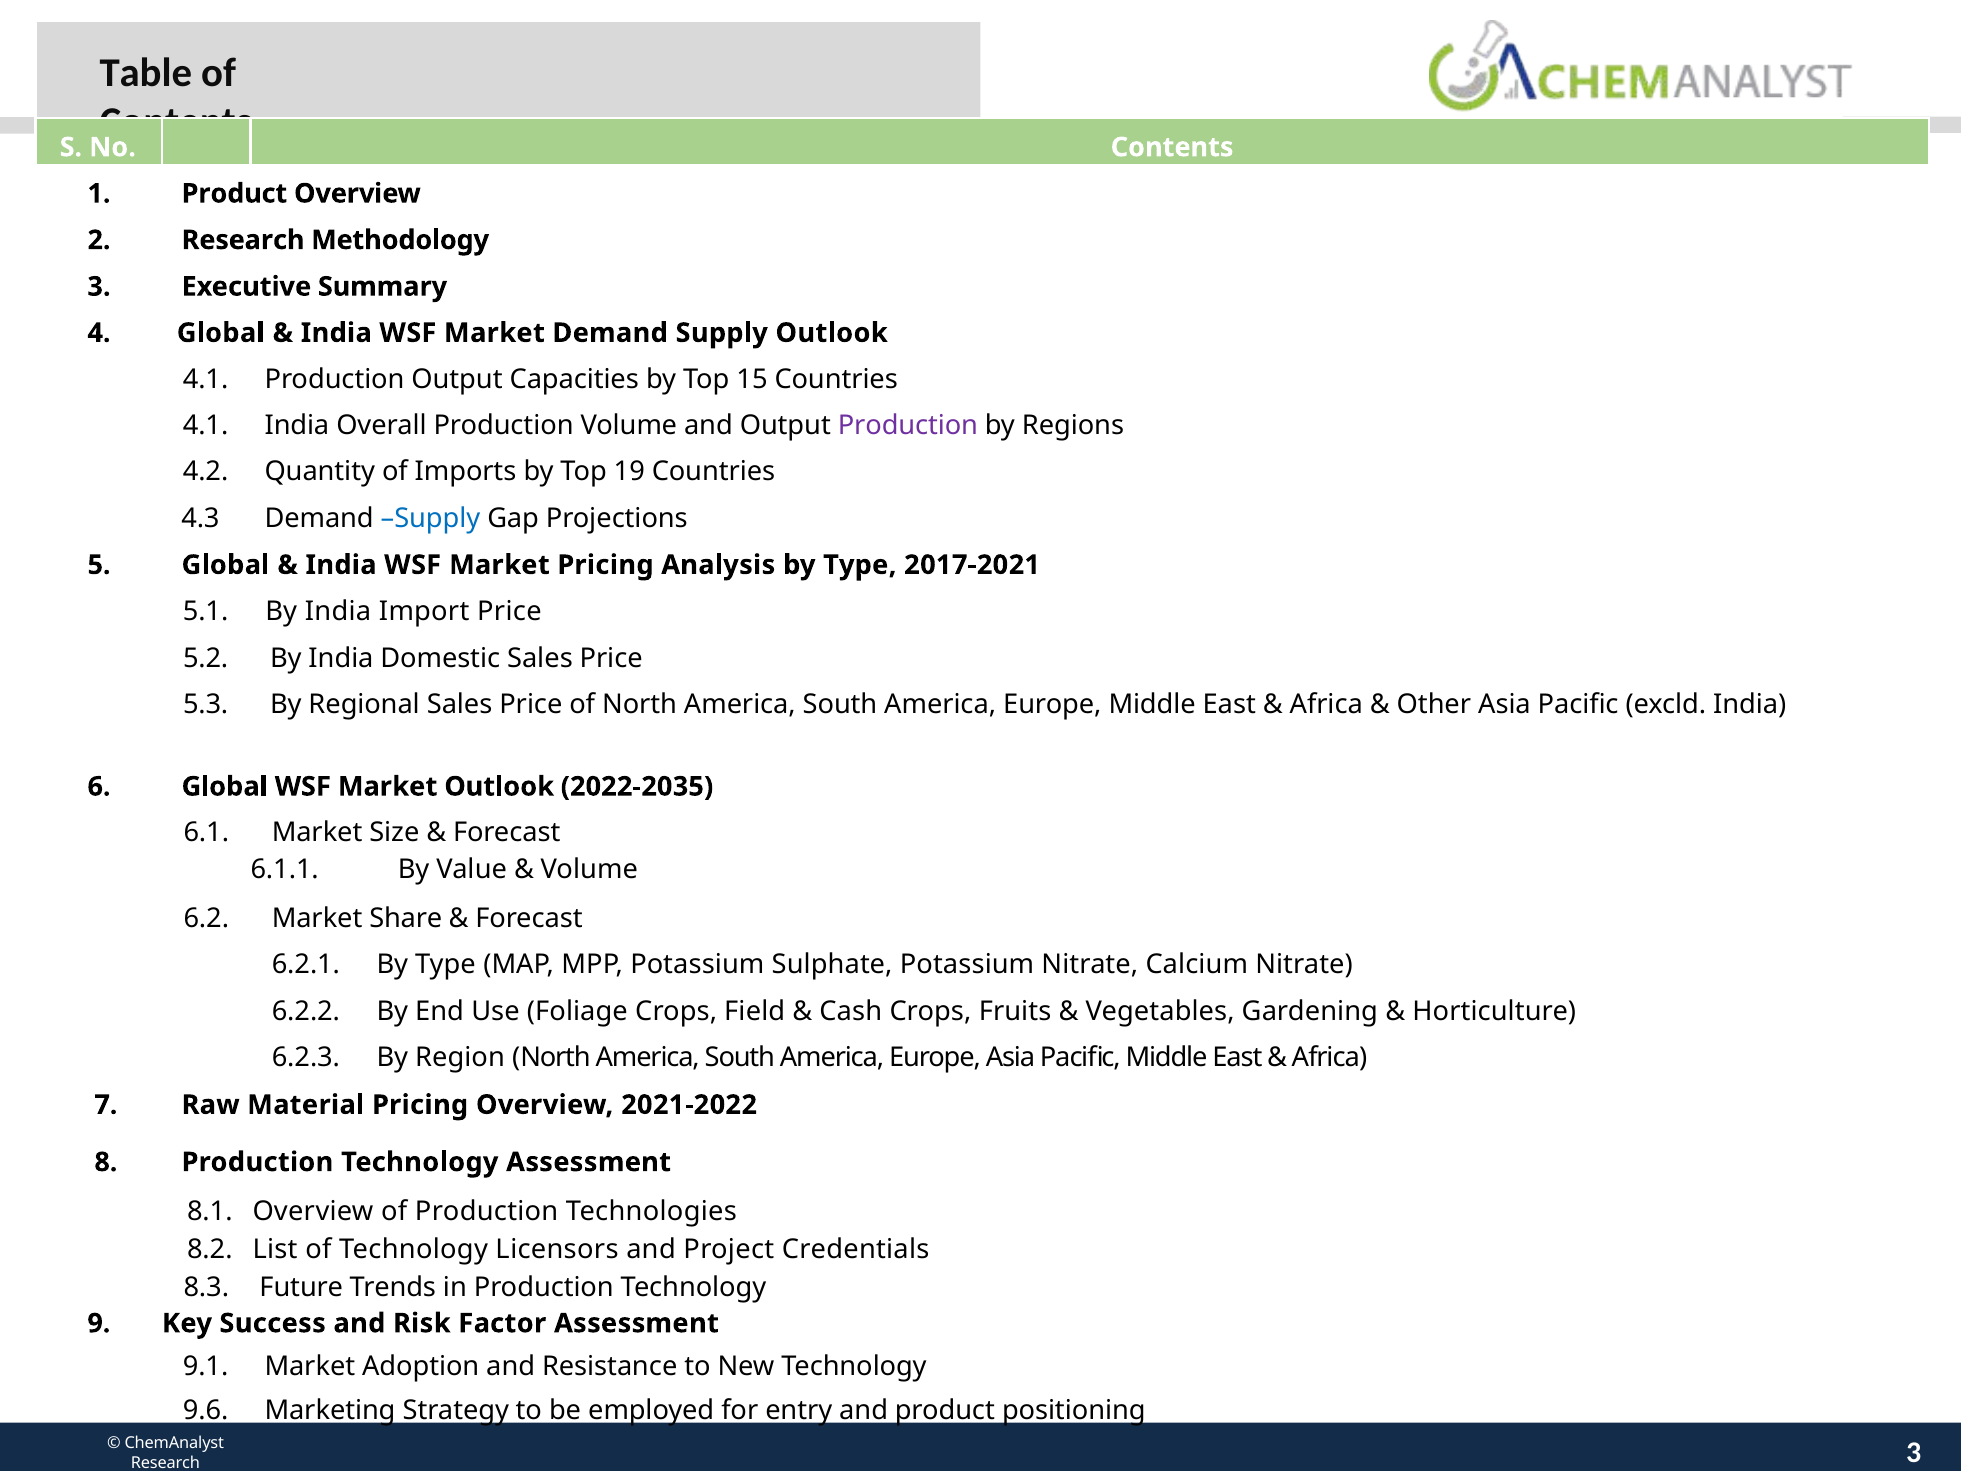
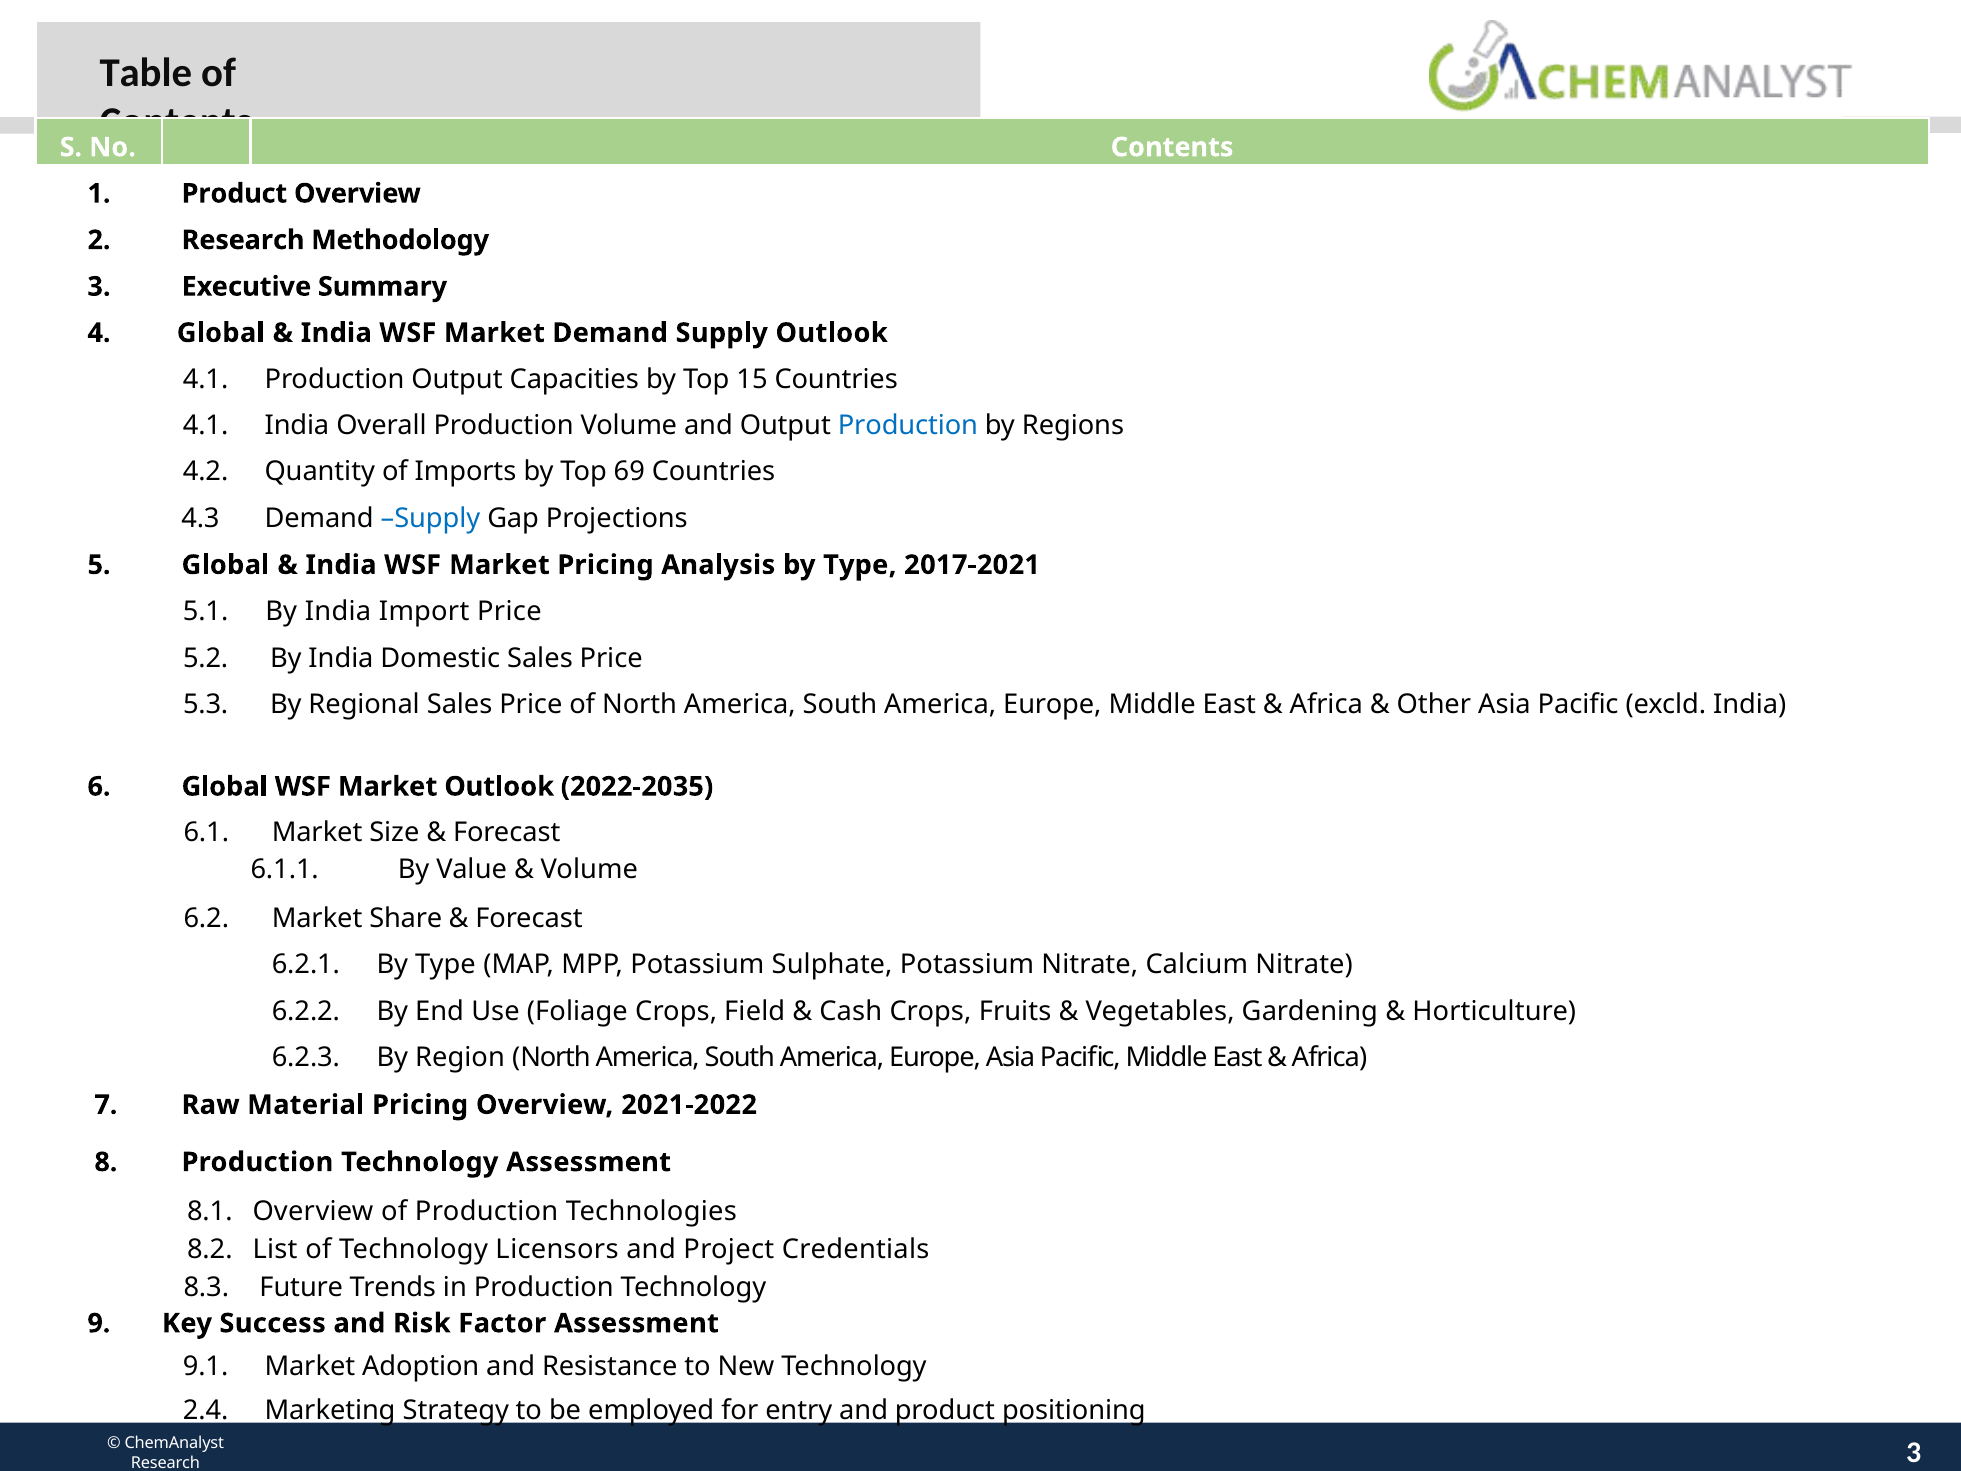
Production at (908, 425) colour: purple -> blue
19: 19 -> 69
9.6: 9.6 -> 2.4
